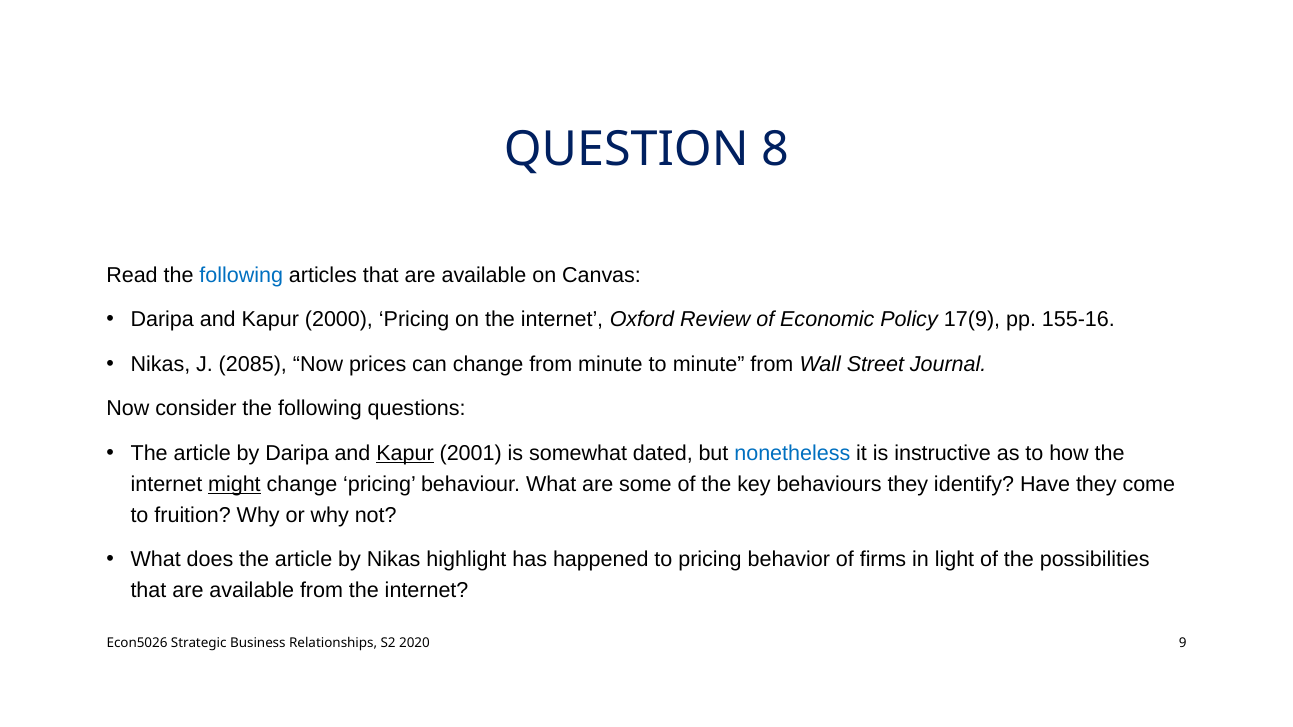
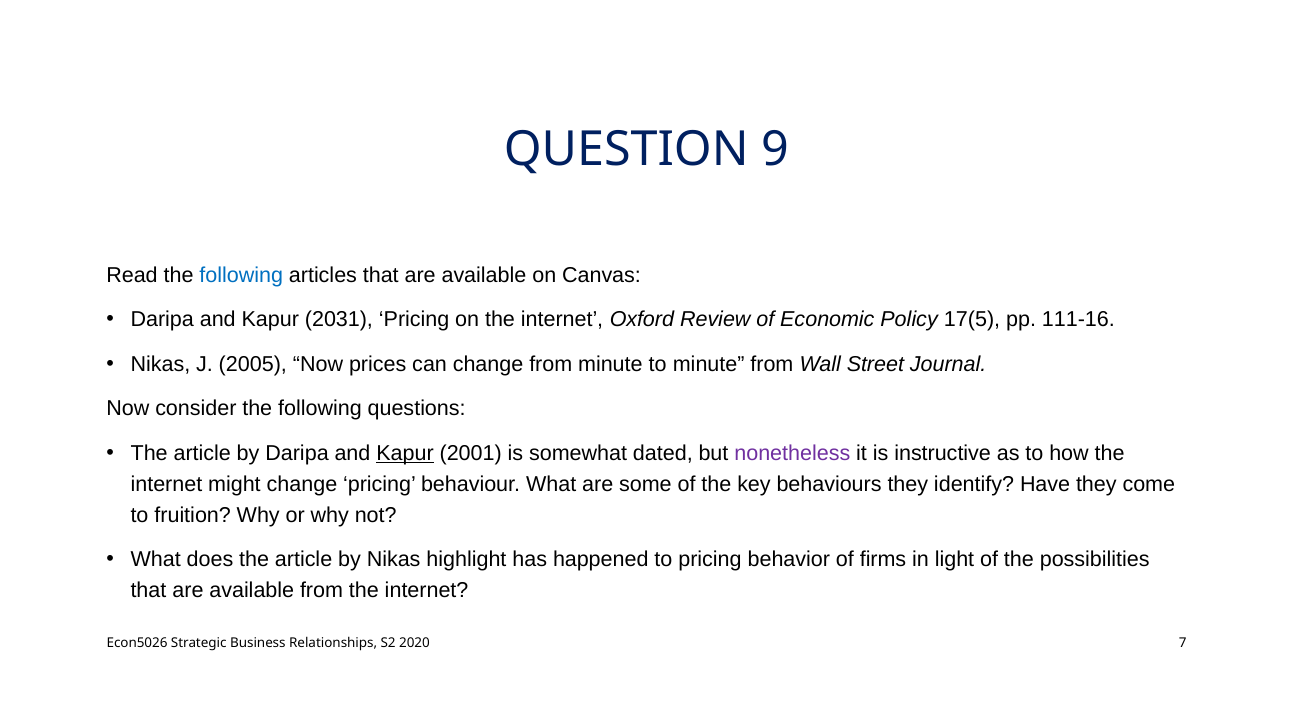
8: 8 -> 9
2000: 2000 -> 2031
17(9: 17(9 -> 17(5
155-16: 155-16 -> 111-16
2085: 2085 -> 2005
nonetheless colour: blue -> purple
might underline: present -> none
9: 9 -> 7
